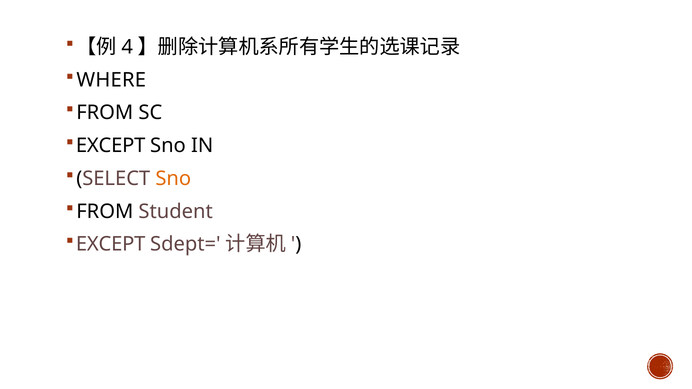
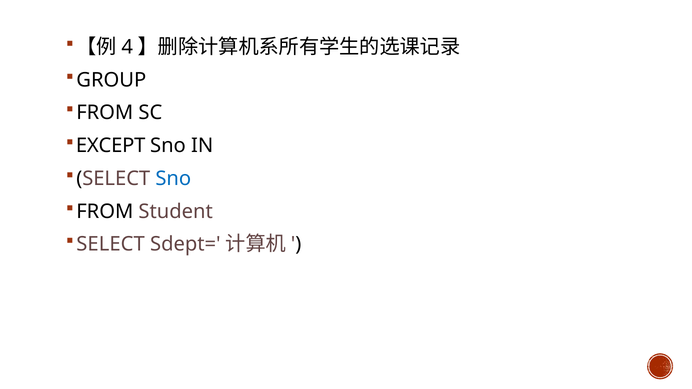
WHERE: WHERE -> GROUP
Sno at (173, 179) colour: orange -> blue
EXCEPT at (111, 244): EXCEPT -> SELECT
